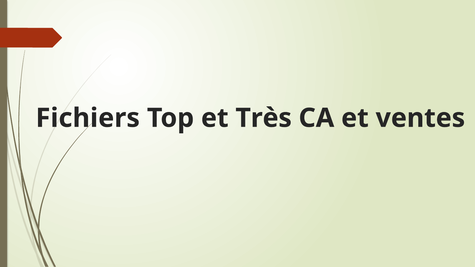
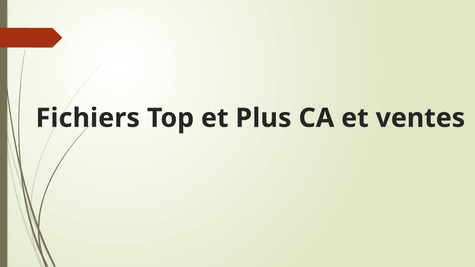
Très: Très -> Plus
